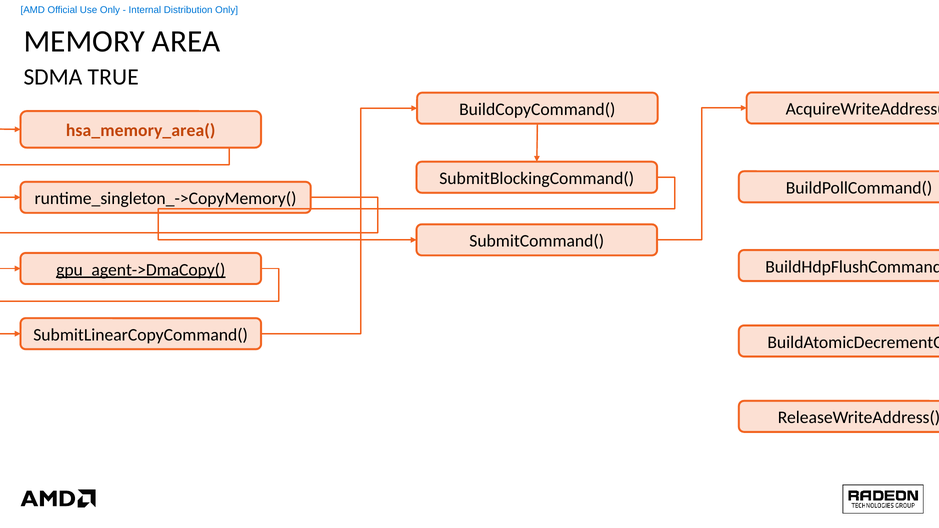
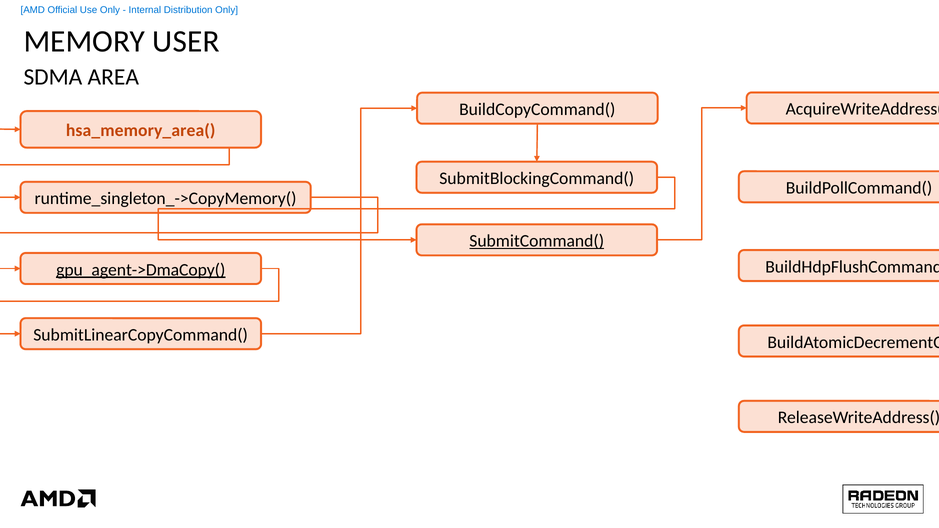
AREA: AREA -> USER
TRUE: TRUE -> AREA
SubmitCommand( underline: none -> present
